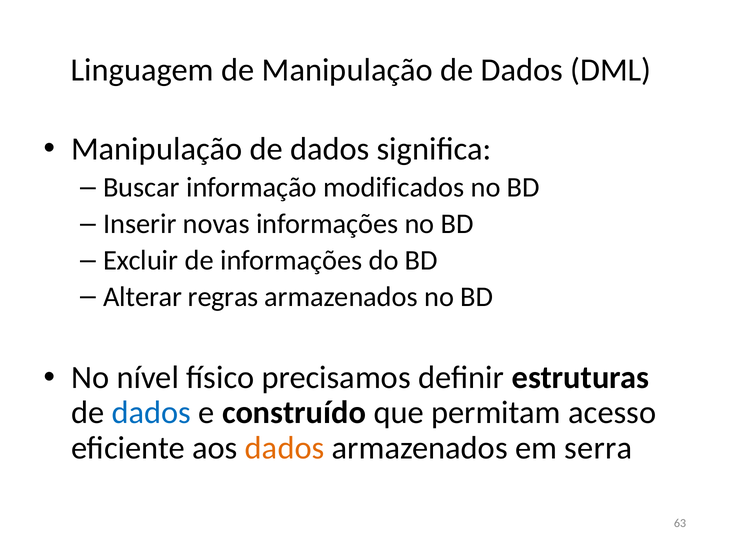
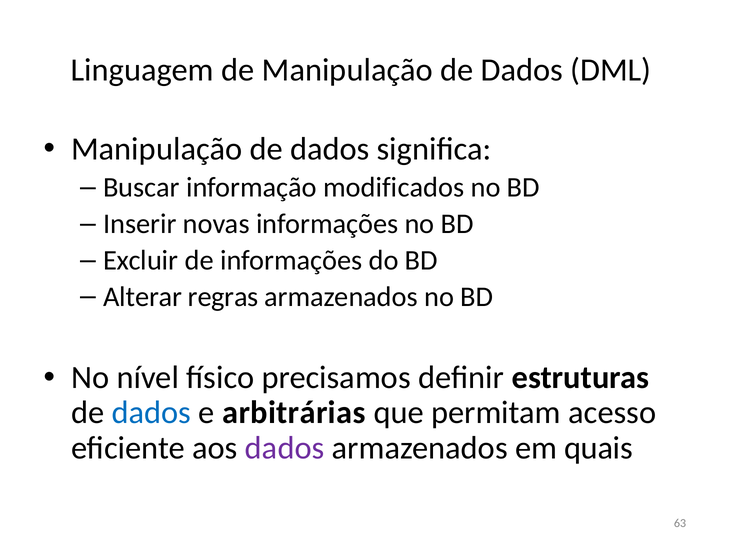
construído: construído -> arbitrárias
dados at (285, 447) colour: orange -> purple
serra: serra -> quais
